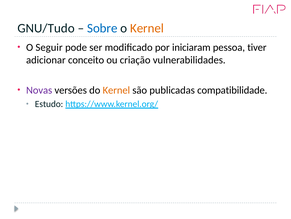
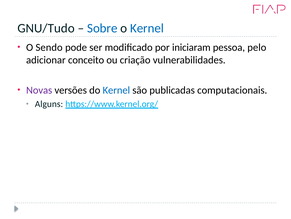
Kernel at (147, 28) colour: orange -> blue
Seguir: Seguir -> Sendo
tiver: tiver -> pelo
Kernel at (116, 90) colour: orange -> blue
compatibilidade: compatibilidade -> computacionais
Estudo: Estudo -> Alguns
